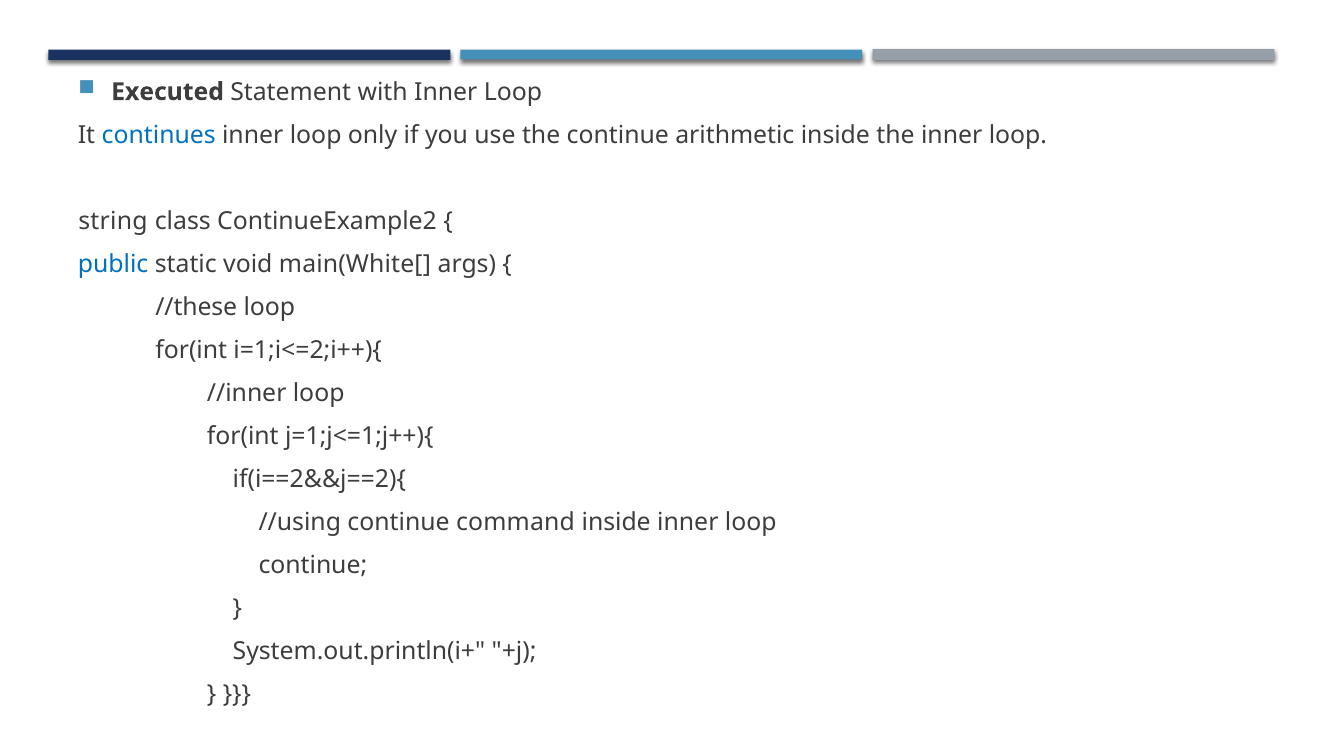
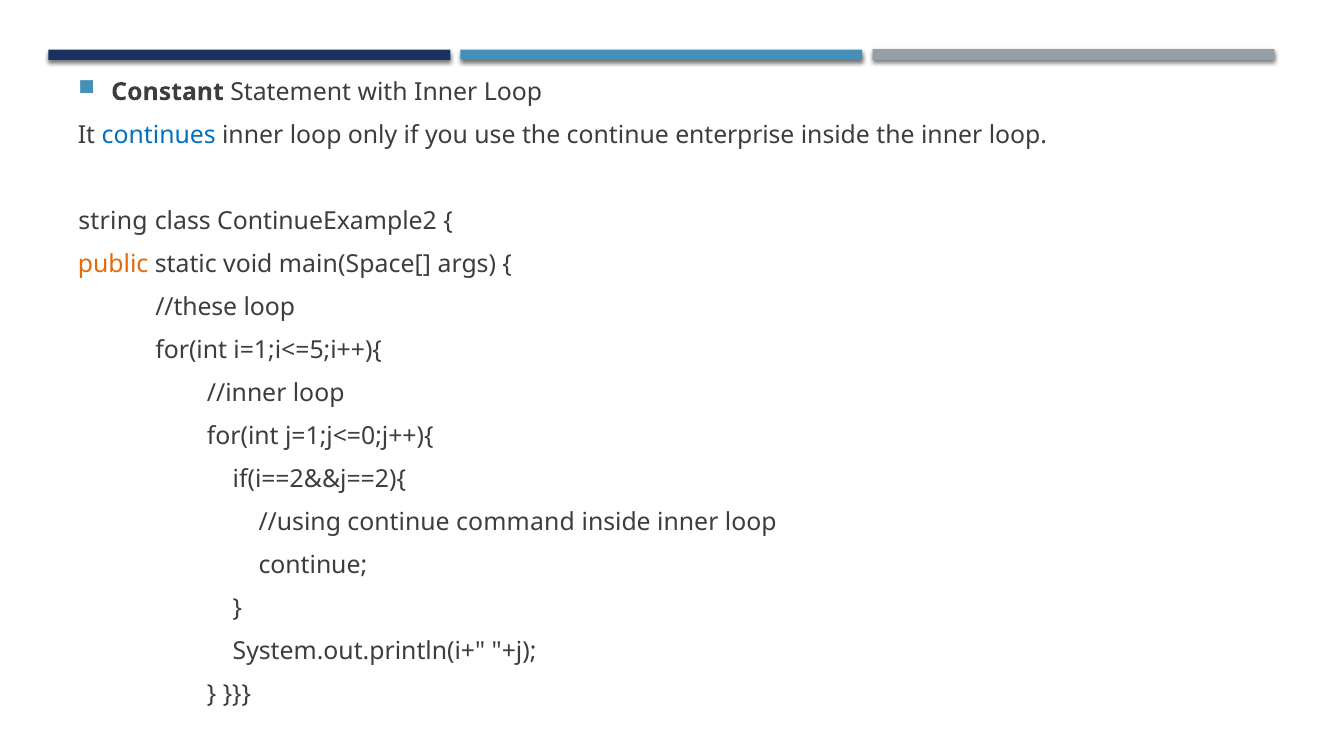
Executed: Executed -> Constant
arithmetic: arithmetic -> enterprise
public colour: blue -> orange
main(White[: main(White[ -> main(Space[
i=1;i<=2;i++){: i=1;i<=2;i++){ -> i=1;i<=5;i++){
j=1;j<=1;j++){: j=1;j<=1;j++){ -> j=1;j<=0;j++){
